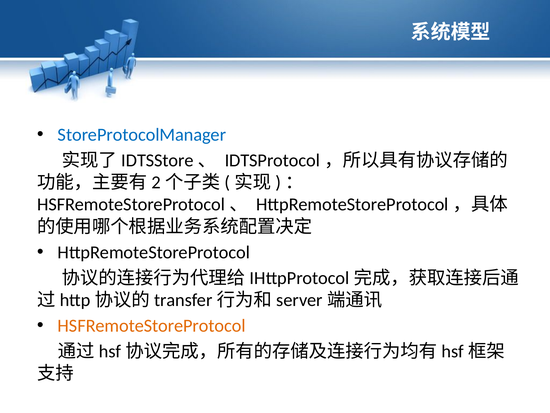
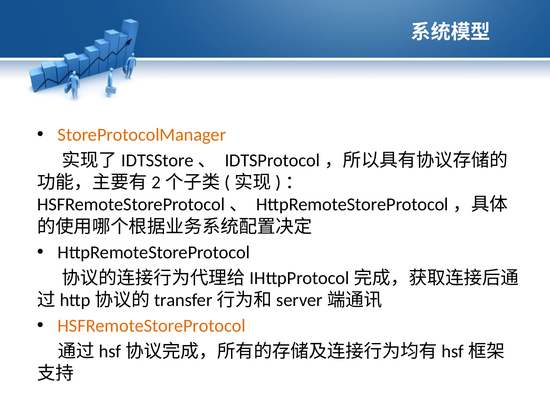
StoreProtocolManager colour: blue -> orange
